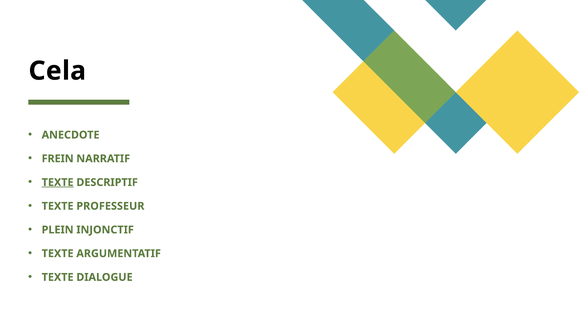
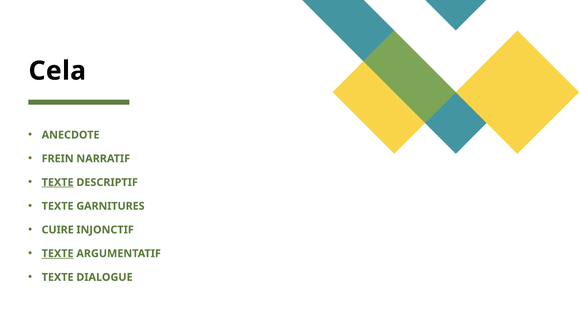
PROFESSEUR: PROFESSEUR -> GARNITURES
PLEIN: PLEIN -> CUIRE
TEXTE at (58, 253) underline: none -> present
